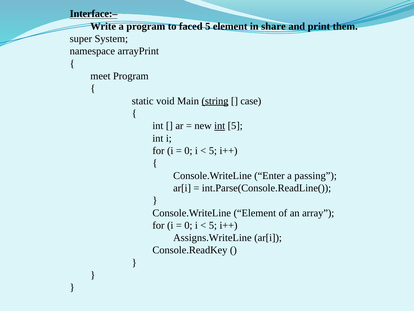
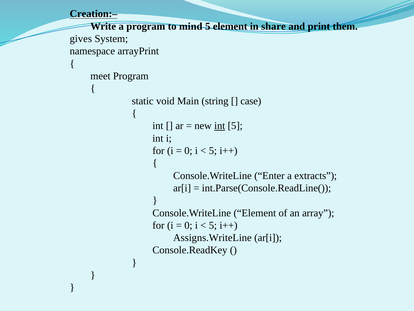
Interface:–: Interface:– -> Creation:–
faced: faced -> mind
super: super -> gives
string underline: present -> none
passing: passing -> extracts
